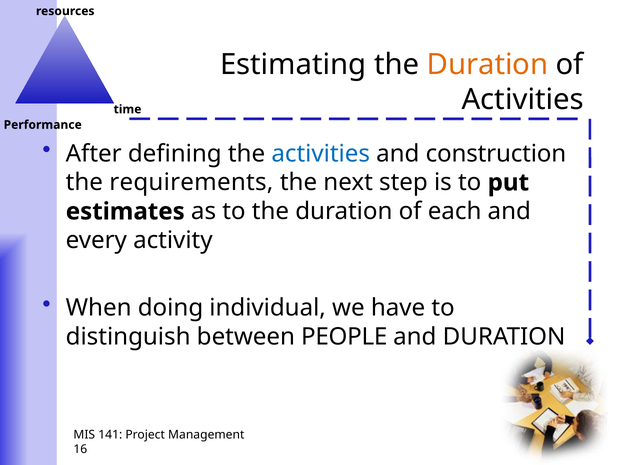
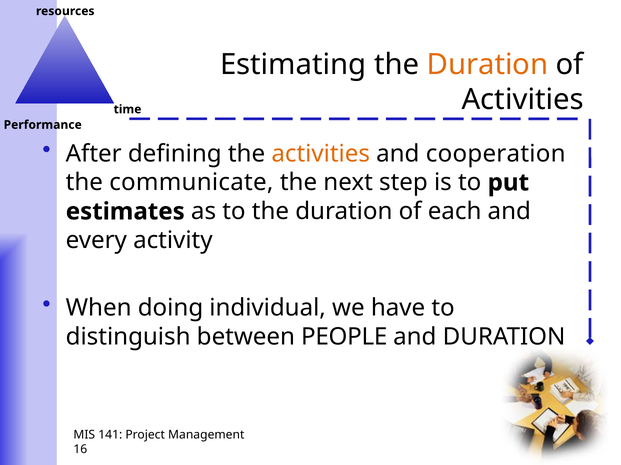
activities at (321, 154) colour: blue -> orange
construction: construction -> cooperation
requirements: requirements -> communicate
